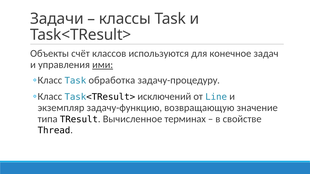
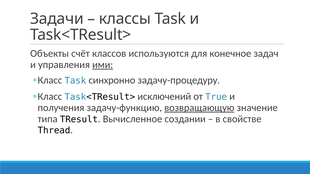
обработка: обработка -> синхронно
Line: Line -> True
экземпляр: экземпляр -> получения
возвращающую underline: none -> present
терминах: терминах -> создании
